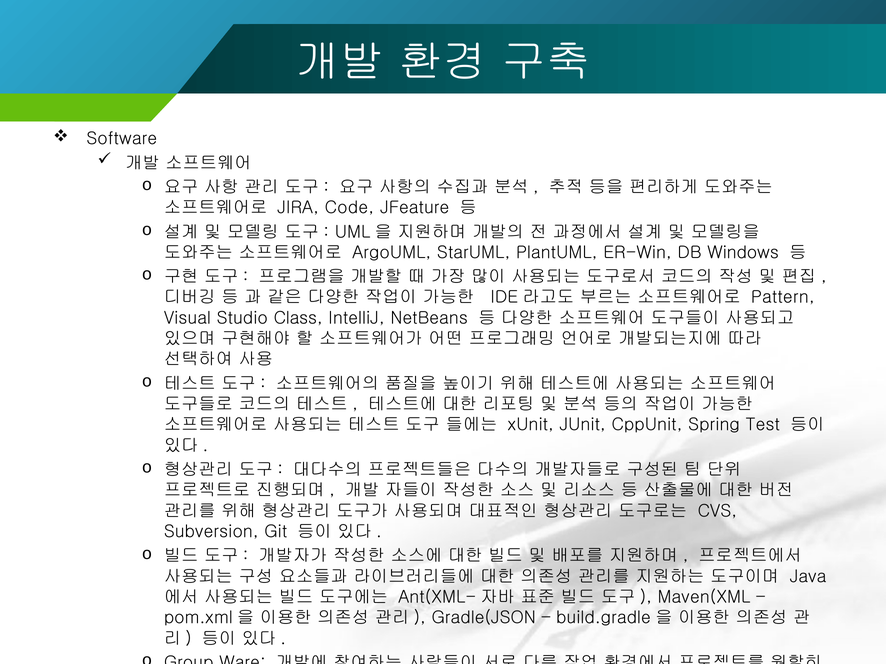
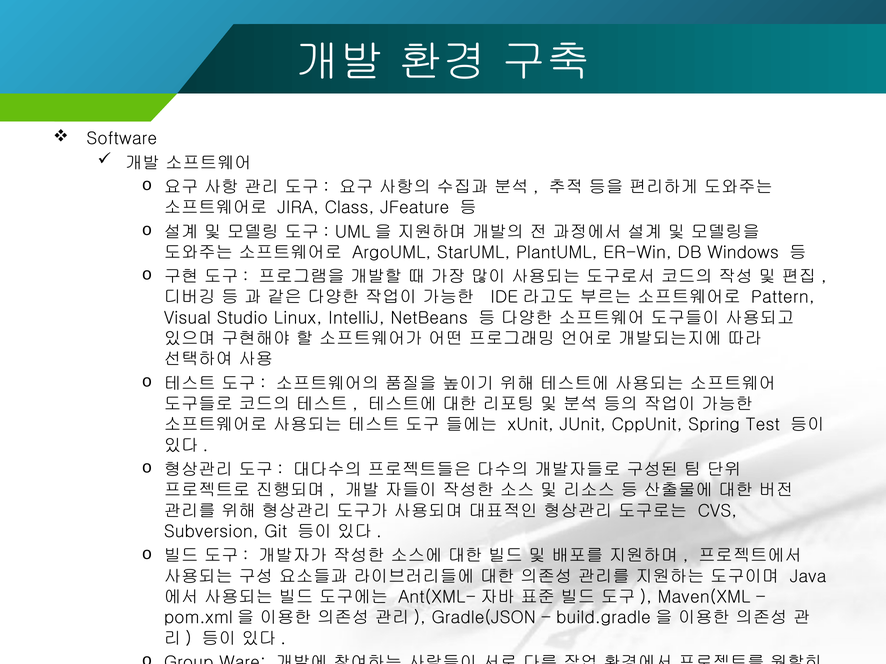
Code: Code -> Class
Class: Class -> Linux
